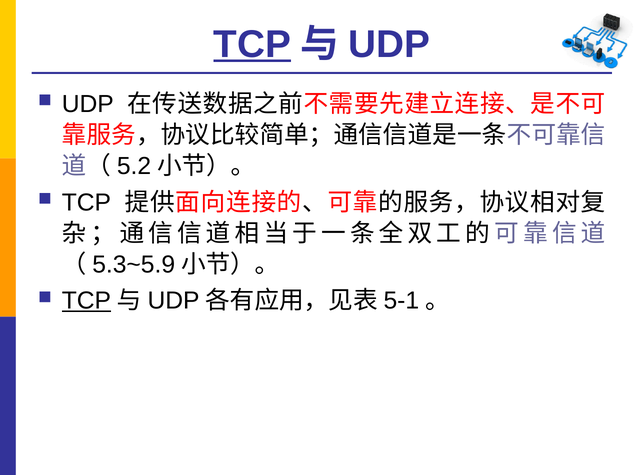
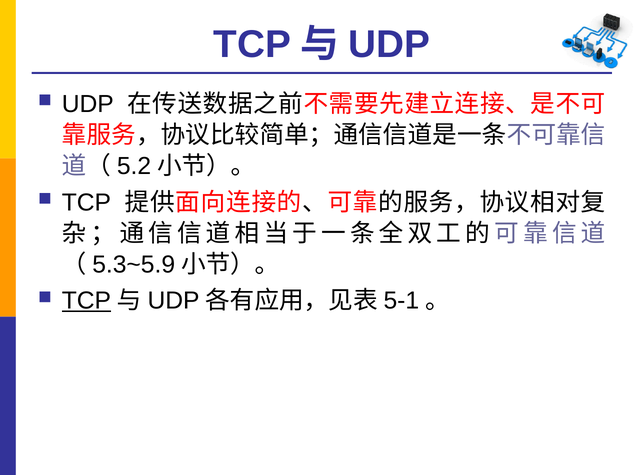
TCP at (252, 44) underline: present -> none
